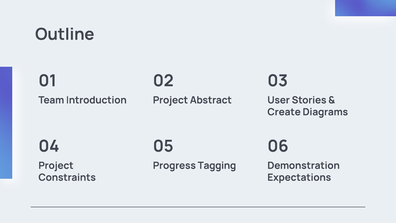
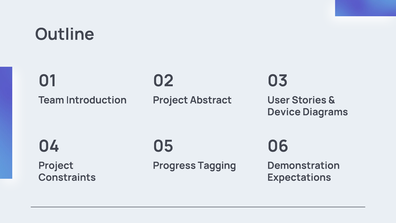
Create: Create -> Device
